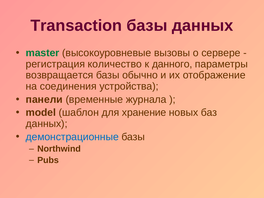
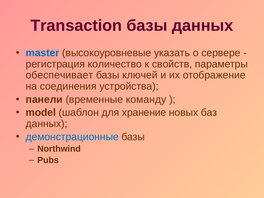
master colour: green -> blue
вызовы: вызовы -> указать
данного: данного -> свойств
возвращается: возвращается -> обеспечивает
обычно: обычно -> ключей
журнала: журнала -> команду
